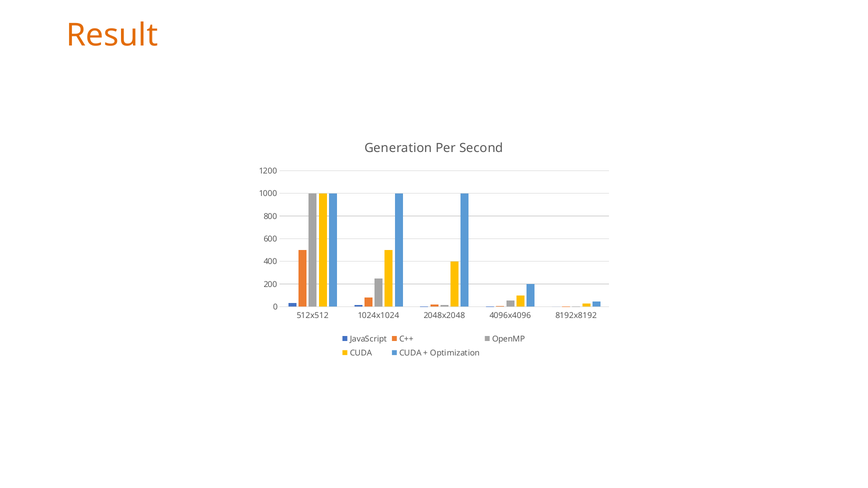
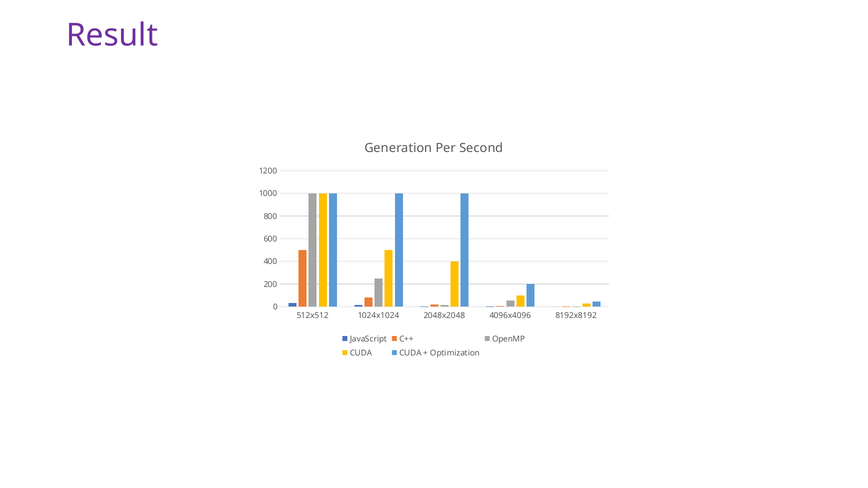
Result colour: orange -> purple
